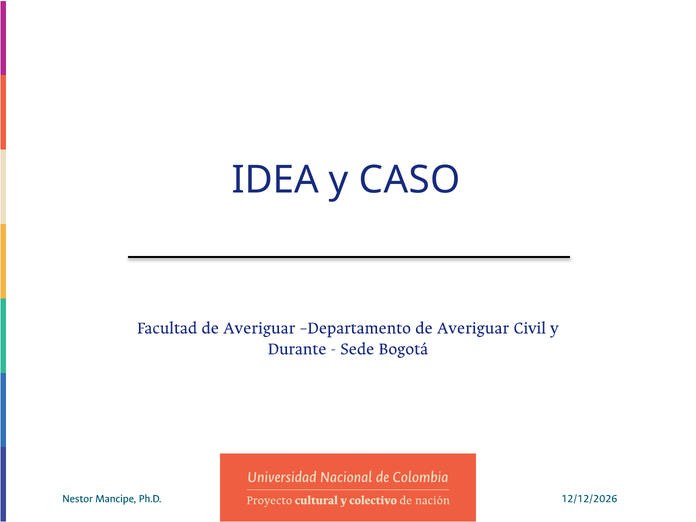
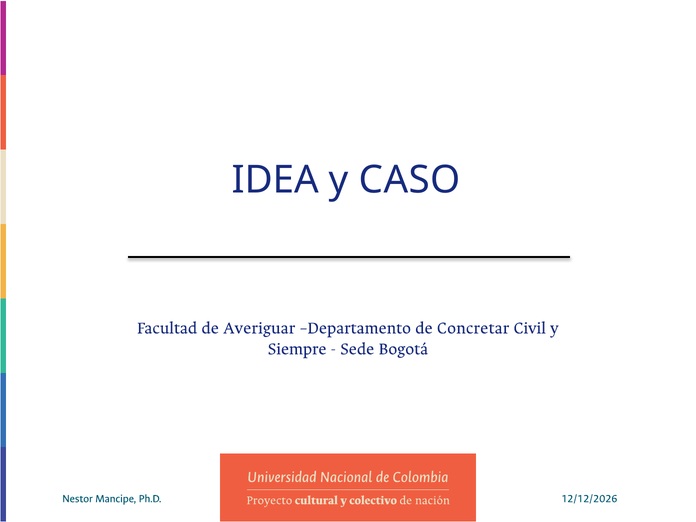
Departamento de Averiguar: Averiguar -> Concretar
Durante: Durante -> Siempre
